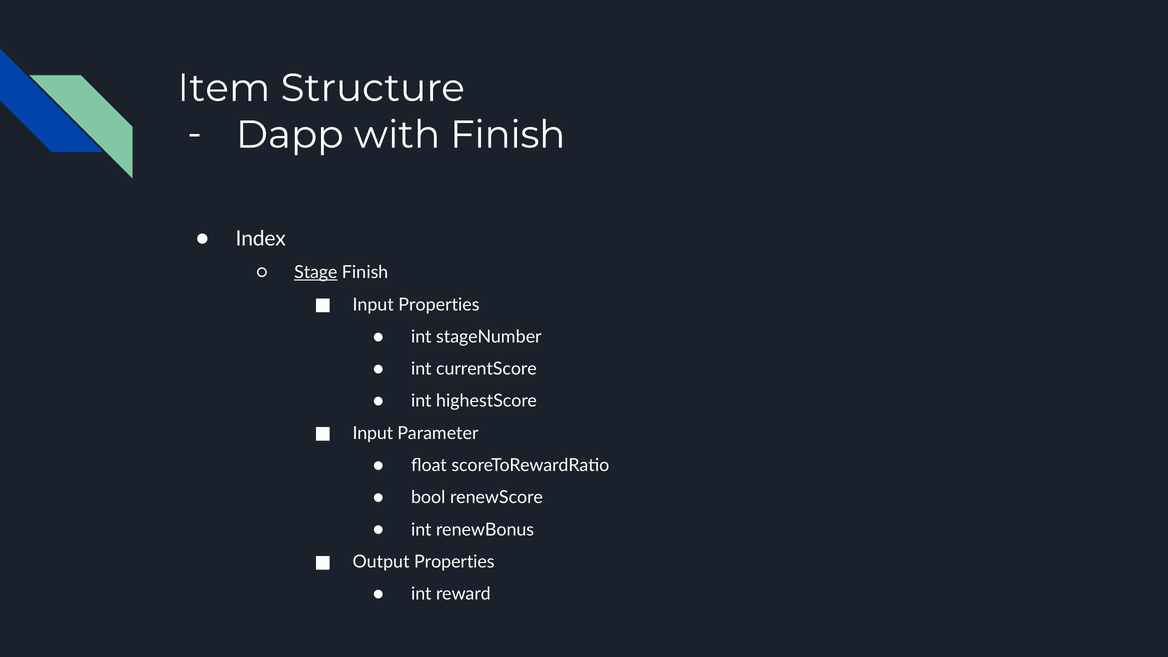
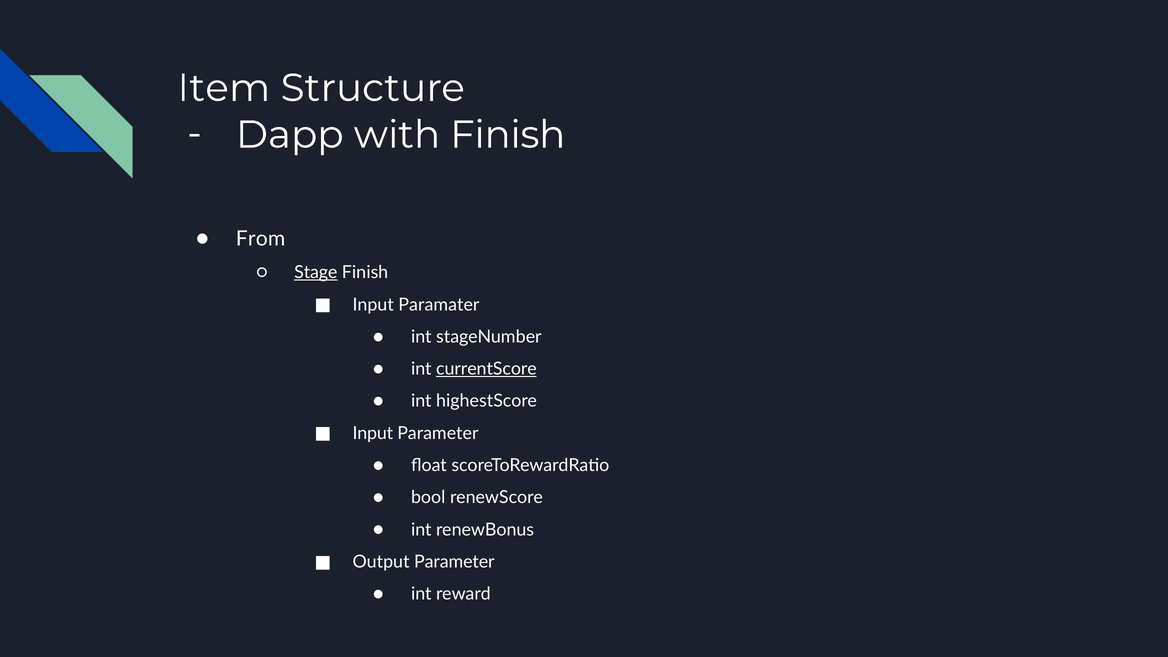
Index: Index -> From
Input Properties: Properties -> Paramater
currentScore underline: none -> present
Output Properties: Properties -> Parameter
